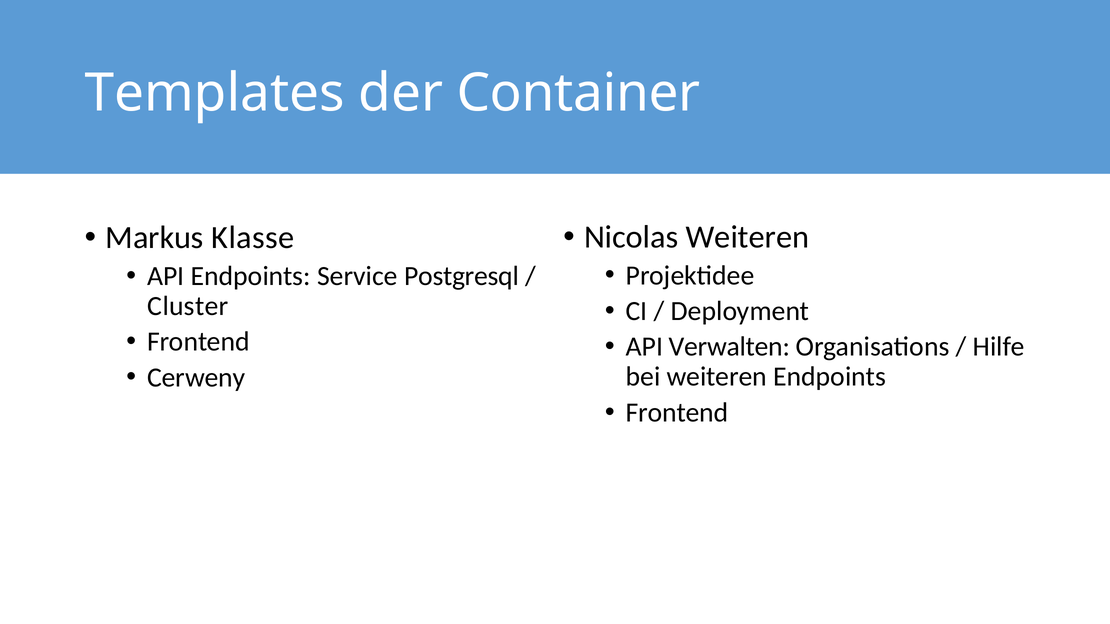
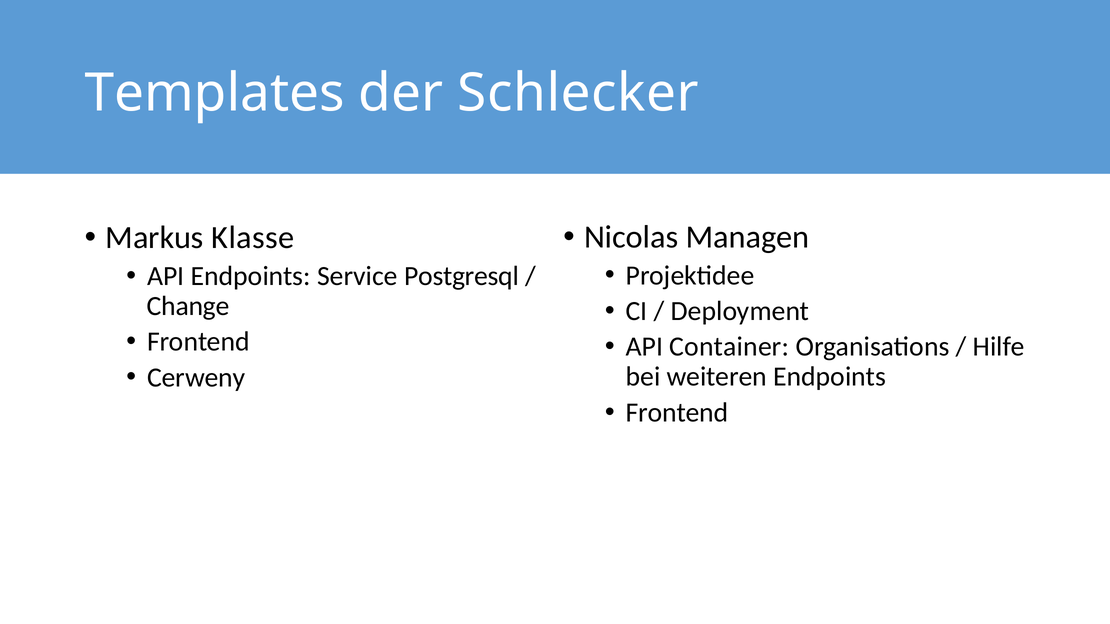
Container: Container -> Schlecker
Nicolas Weiteren: Weiteren -> Managen
Cluster: Cluster -> Change
Verwalten: Verwalten -> Container
